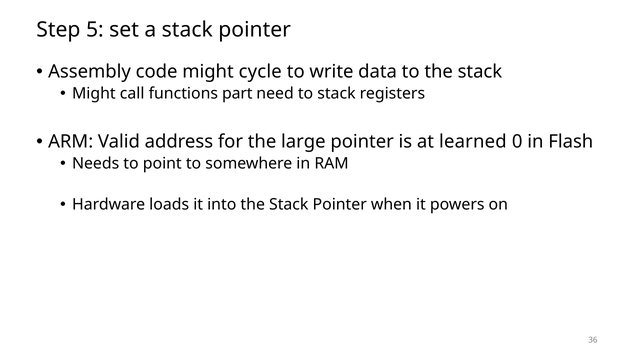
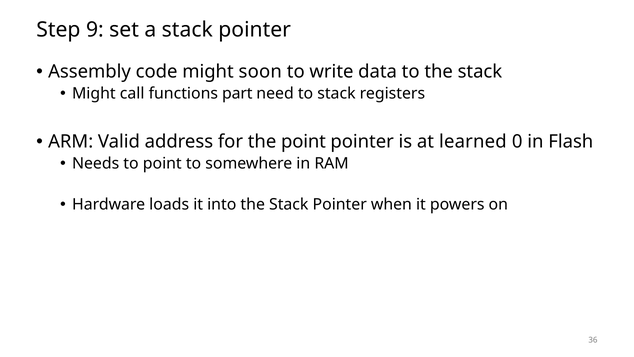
5: 5 -> 9
cycle: cycle -> soon
the large: large -> point
